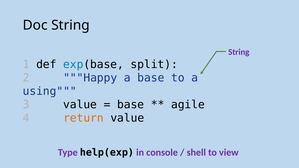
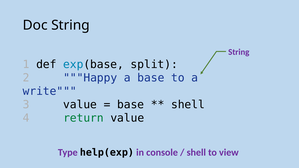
using: using -> write
agile at (188, 105): agile -> shell
return colour: orange -> green
